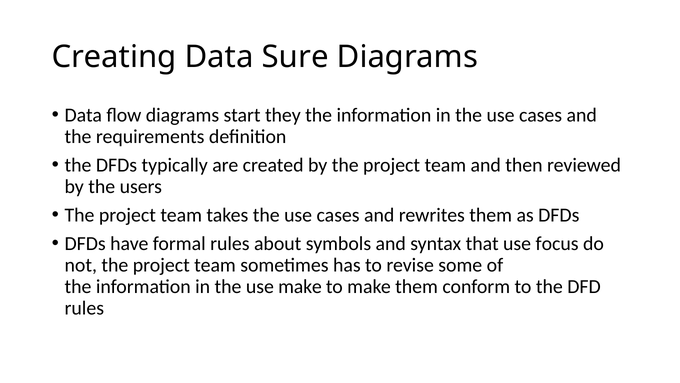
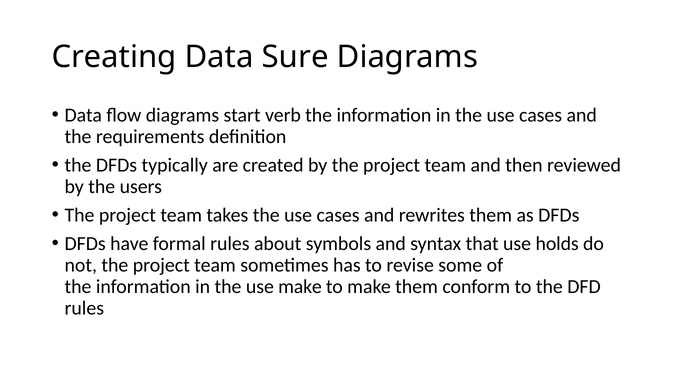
they: they -> verb
focus: focus -> holds
